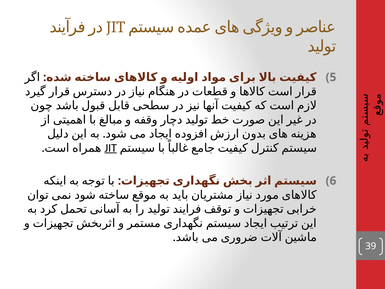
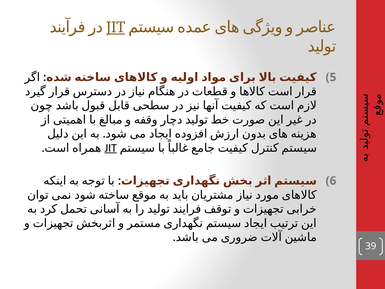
JIT at (116, 27) underline: none -> present
